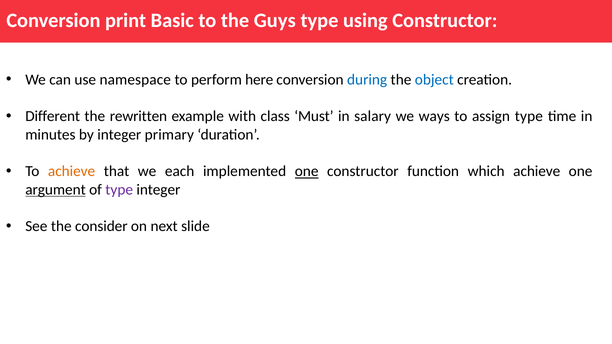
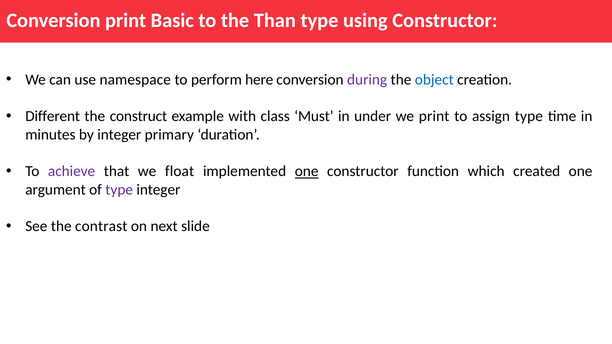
Guys: Guys -> Than
during colour: blue -> purple
rewritten: rewritten -> construct
salary: salary -> under
we ways: ways -> print
achieve at (72, 171) colour: orange -> purple
each: each -> float
which achieve: achieve -> created
argument underline: present -> none
consider: consider -> contrast
